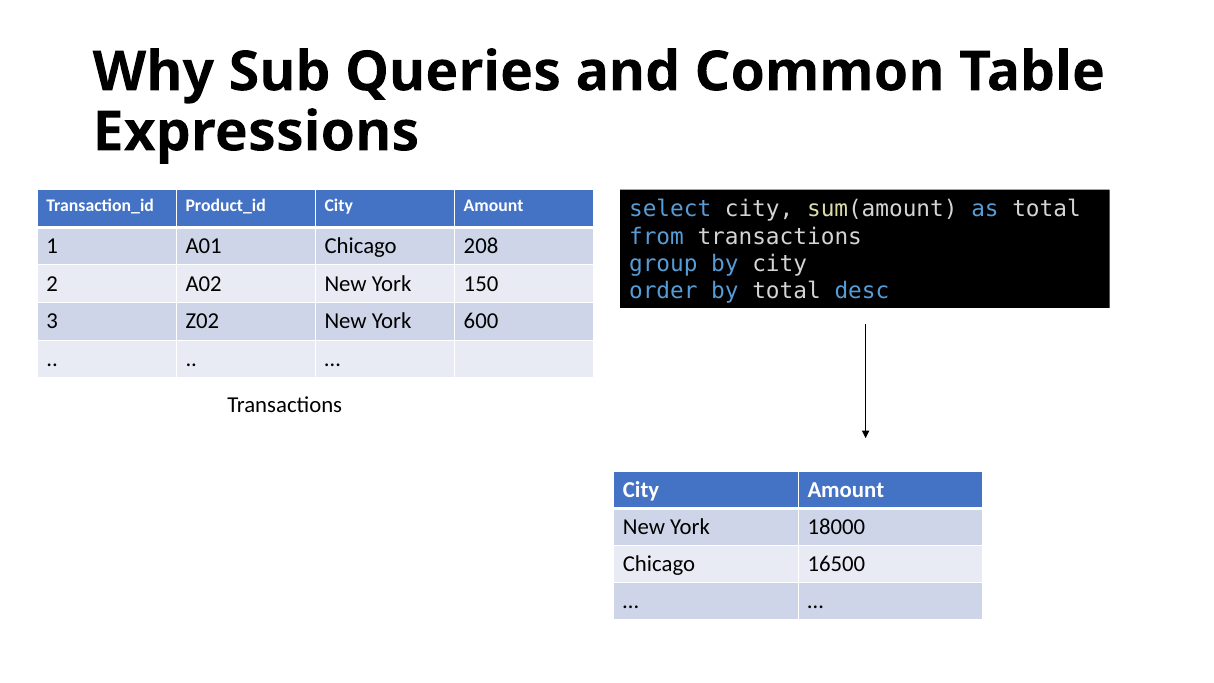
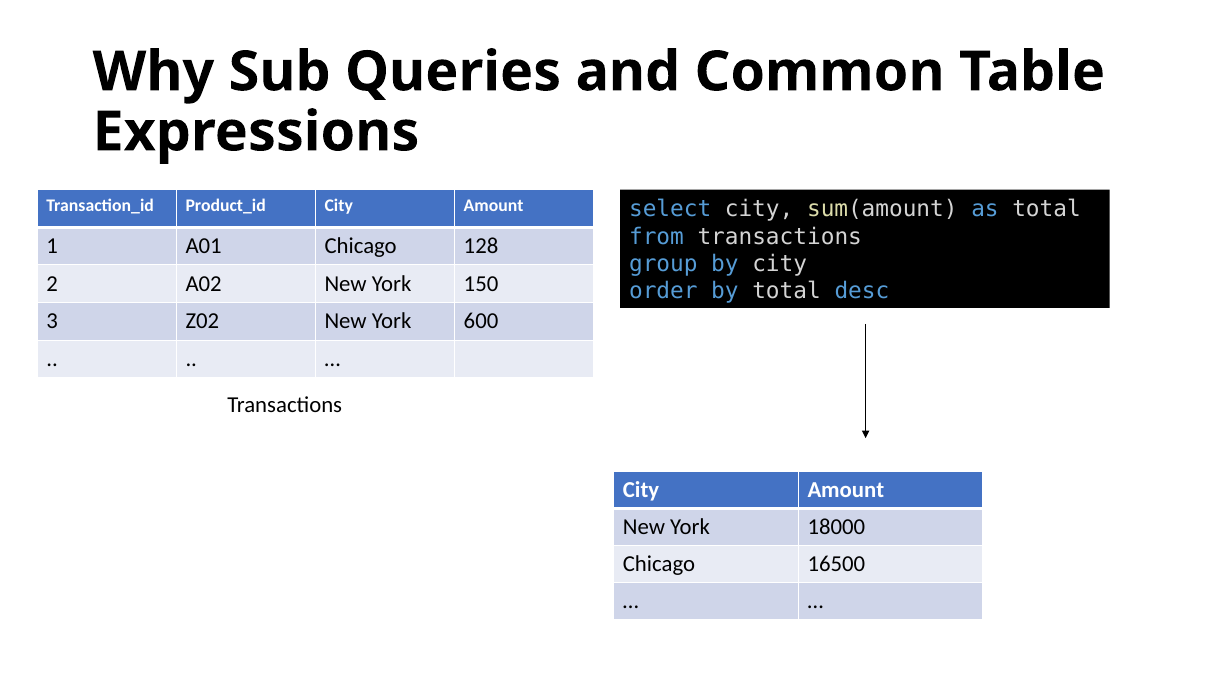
208: 208 -> 128
